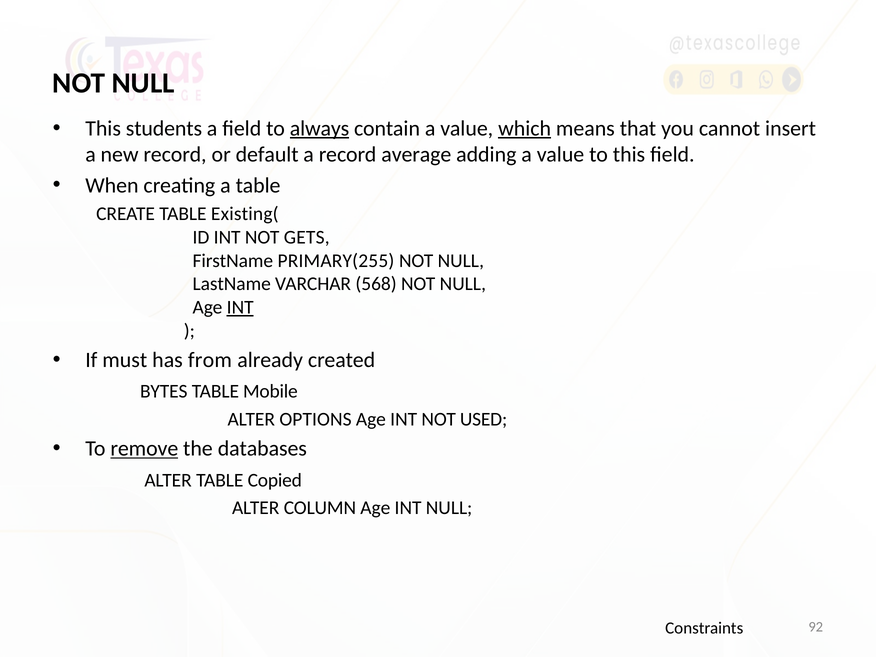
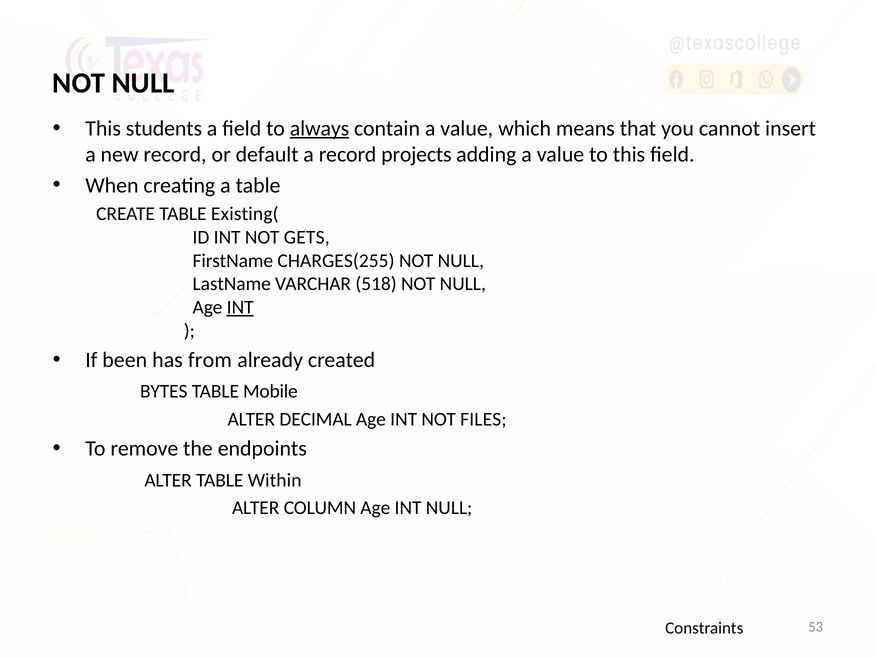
which underline: present -> none
average: average -> projects
PRIMARY(255: PRIMARY(255 -> CHARGES(255
568: 568 -> 518
must: must -> been
OPTIONS: OPTIONS -> DECIMAL
USED: USED -> FILES
remove underline: present -> none
databases: databases -> endpoints
Copied: Copied -> Within
92: 92 -> 53
